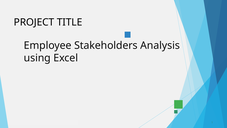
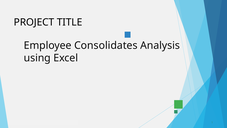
Stakeholders: Stakeholders -> Consolidates
